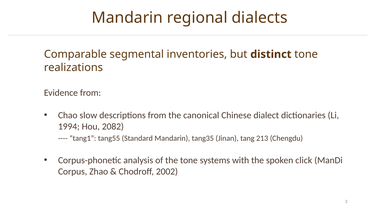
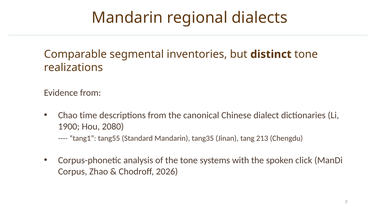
slow: slow -> time
1994: 1994 -> 1900
2082: 2082 -> 2080
2002: 2002 -> 2026
